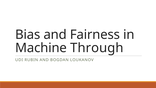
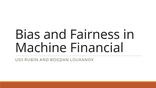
Through: Through -> Financial
